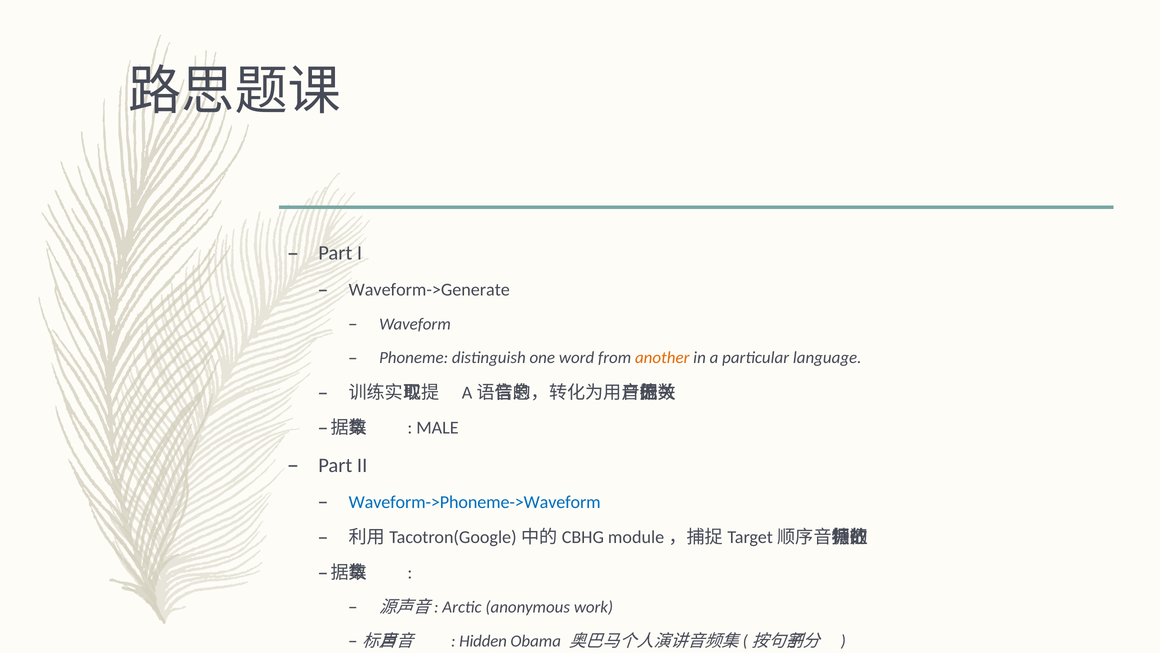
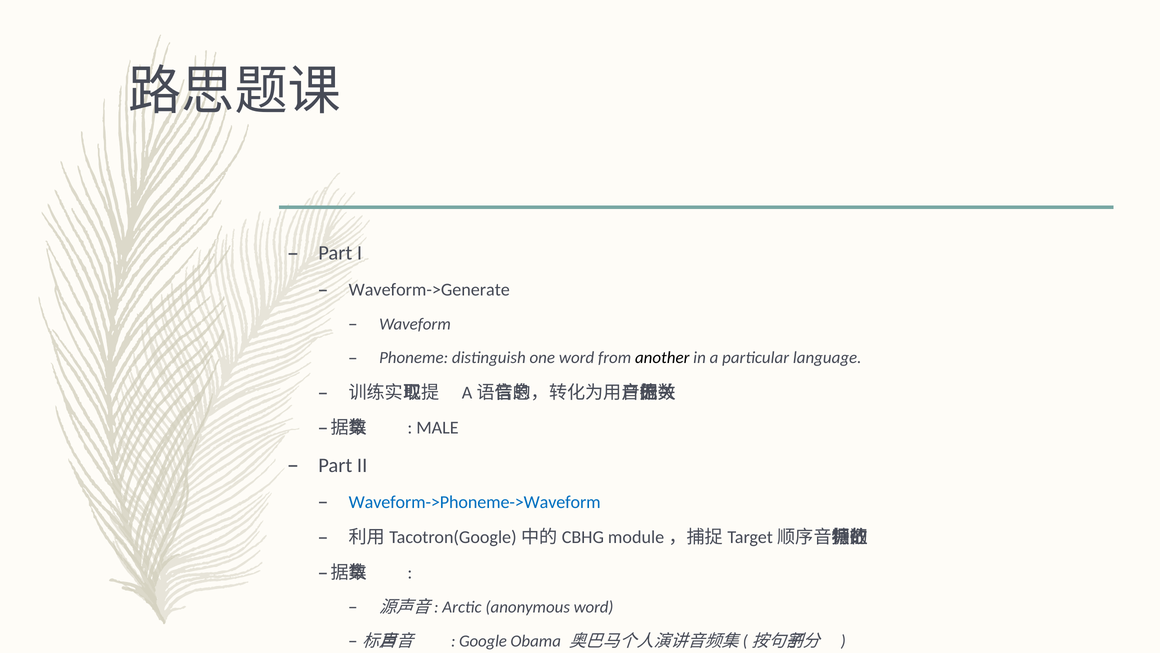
another colour: orange -> black
anonymous work: work -> word
Hidden: Hidden -> Google
